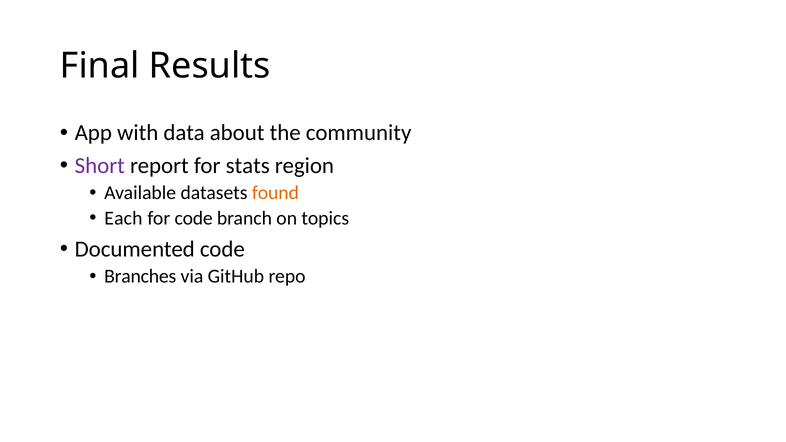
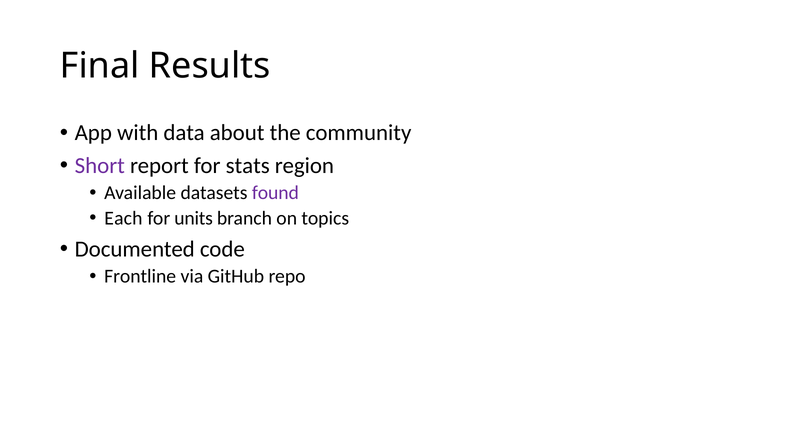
found colour: orange -> purple
for code: code -> units
Branches: Branches -> Frontline
